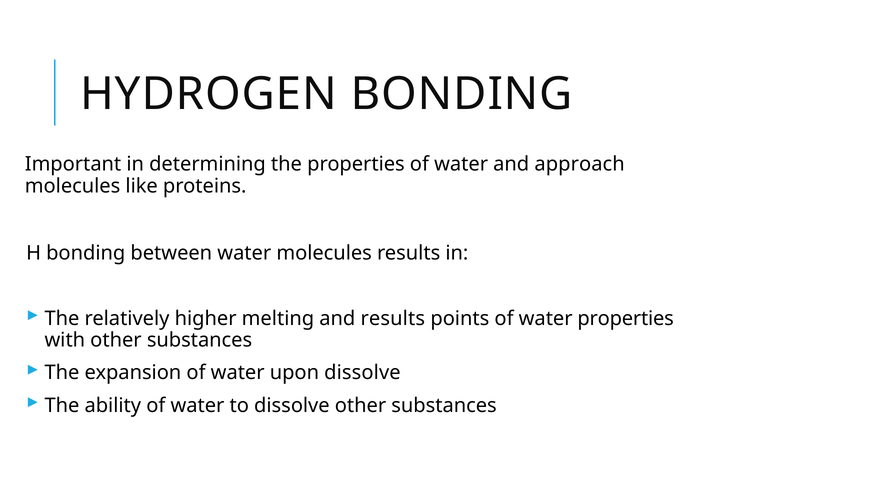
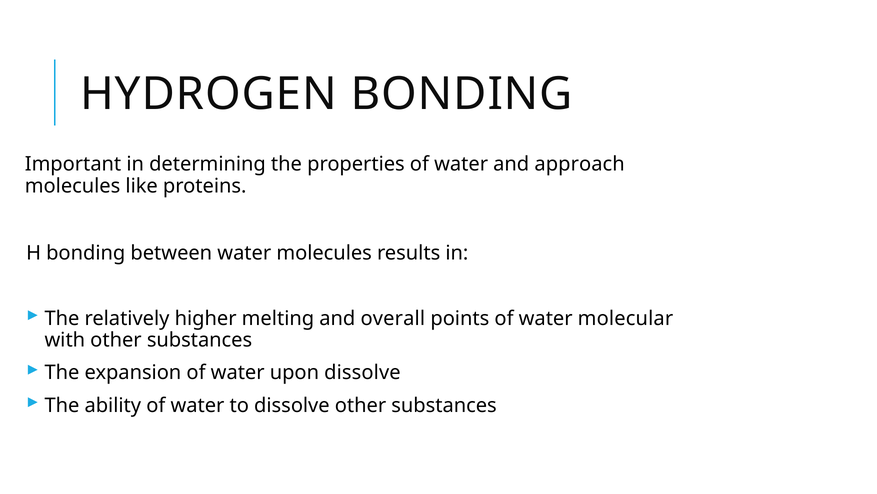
and results: results -> overall
water properties: properties -> molecular
